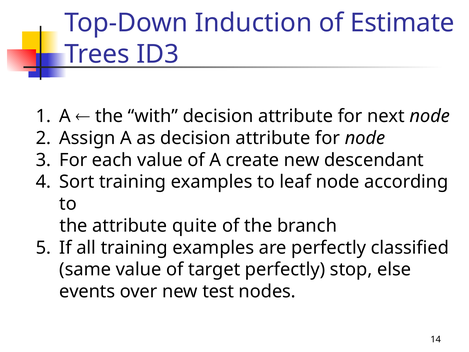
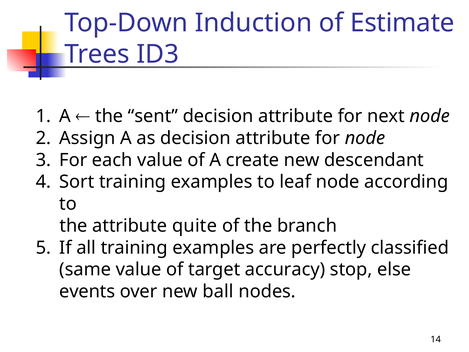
with: with -> sent
target perfectly: perfectly -> accuracy
test: test -> ball
